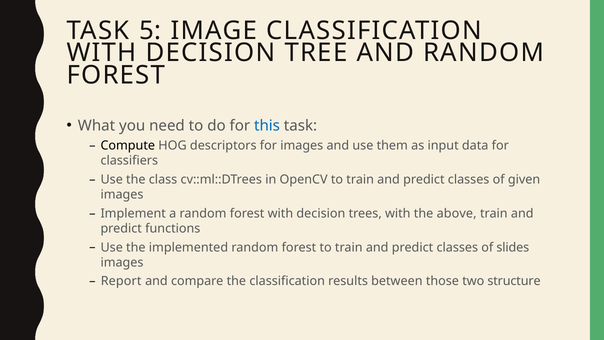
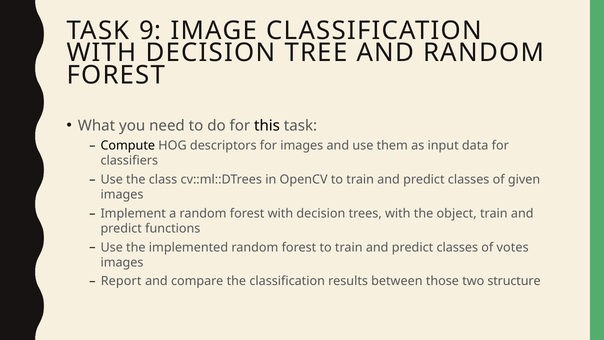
5: 5 -> 9
this colour: blue -> black
above: above -> object
slides: slides -> votes
